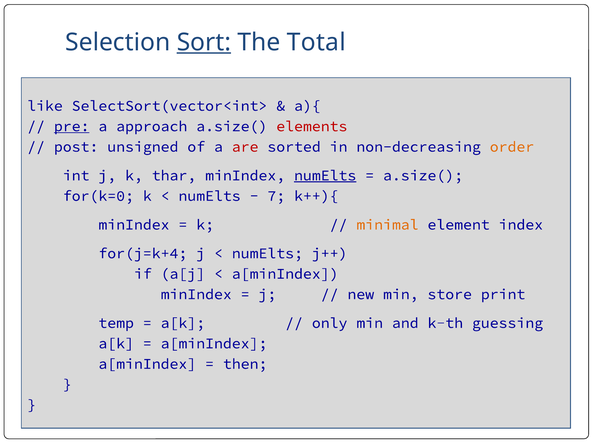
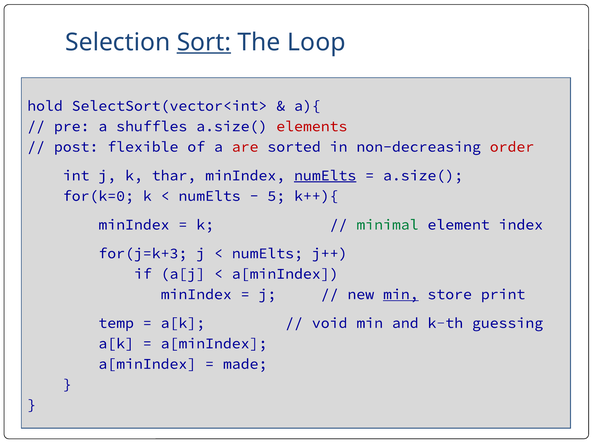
Total: Total -> Loop
like: like -> hold
pre underline: present -> none
approach: approach -> shuffles
unsigned: unsigned -> flexible
order colour: orange -> red
7: 7 -> 5
minimal colour: orange -> green
for(j=k+4: for(j=k+4 -> for(j=k+3
min at (401, 294) underline: none -> present
only: only -> void
then: then -> made
